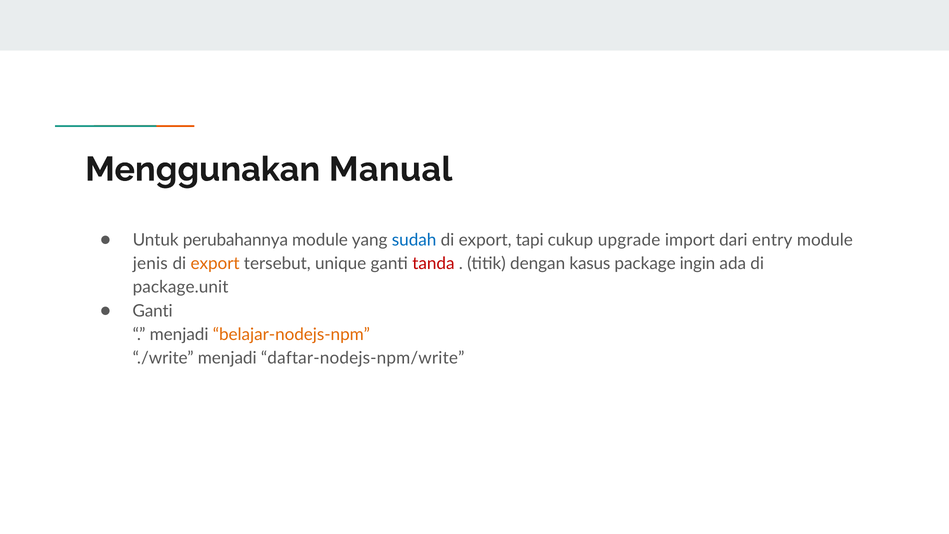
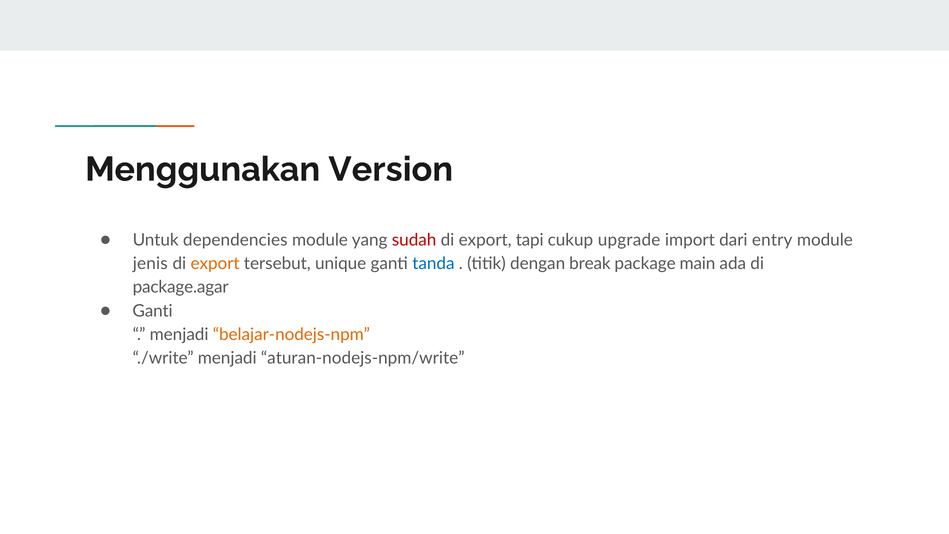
Manual: Manual -> Version
perubahannya: perubahannya -> dependencies
sudah colour: blue -> red
tanda colour: red -> blue
kasus: kasus -> break
ingin: ingin -> main
package.unit: package.unit -> package.agar
daftar-nodejs-npm/write: daftar-nodejs-npm/write -> aturan-nodejs-npm/write
